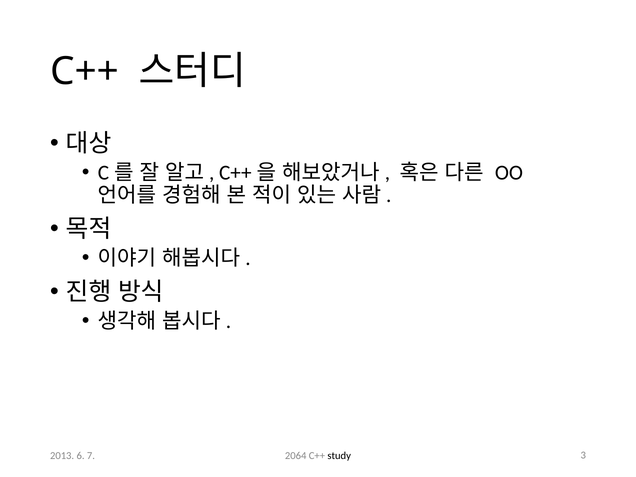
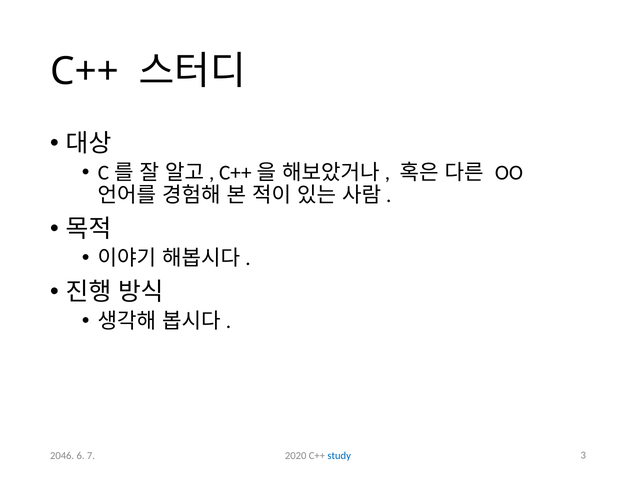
2013: 2013 -> 2046
2064: 2064 -> 2020
study colour: black -> blue
